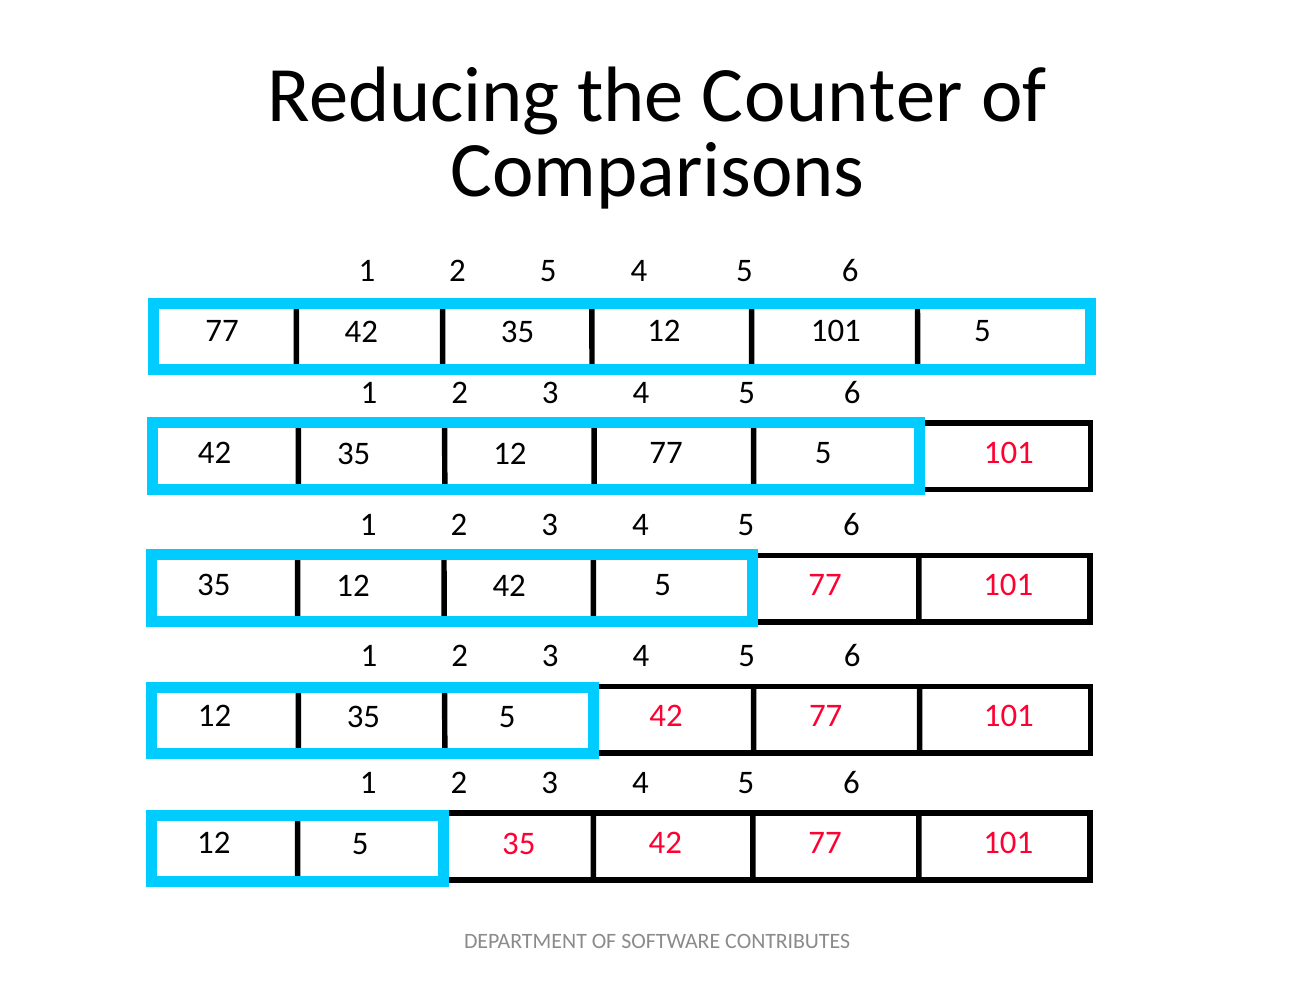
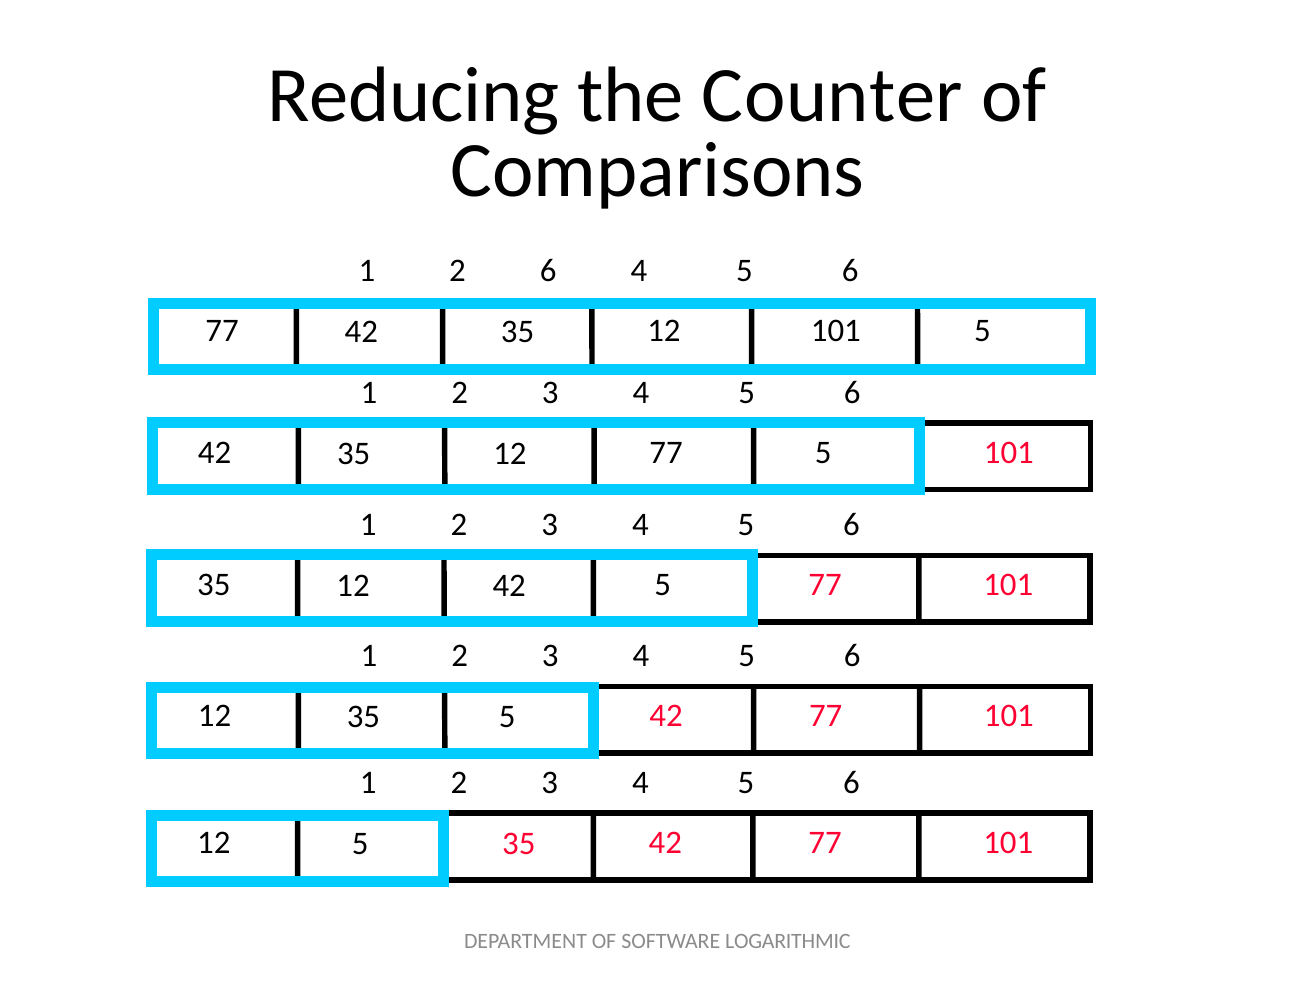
2 5: 5 -> 6
CONTRIBUTES: CONTRIBUTES -> LOGARITHMIC
